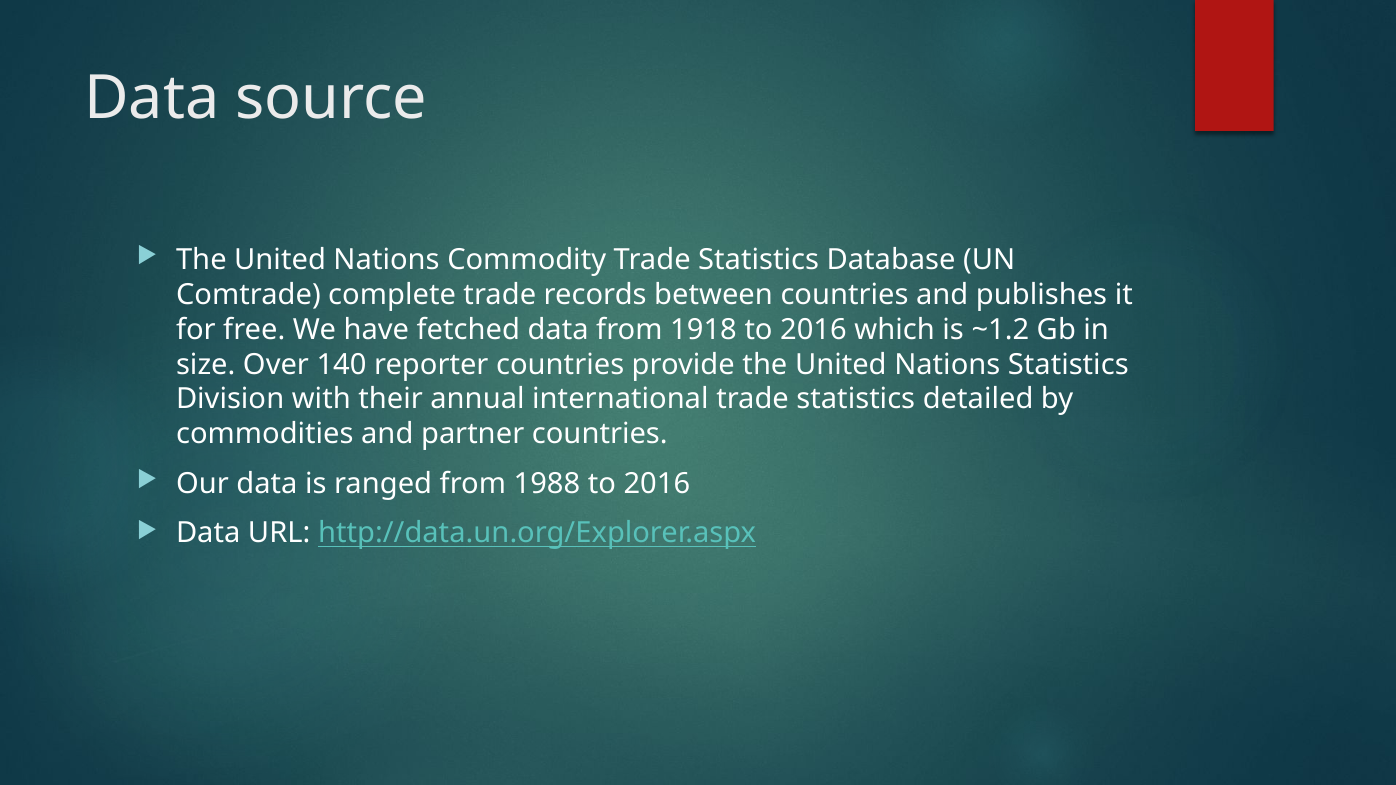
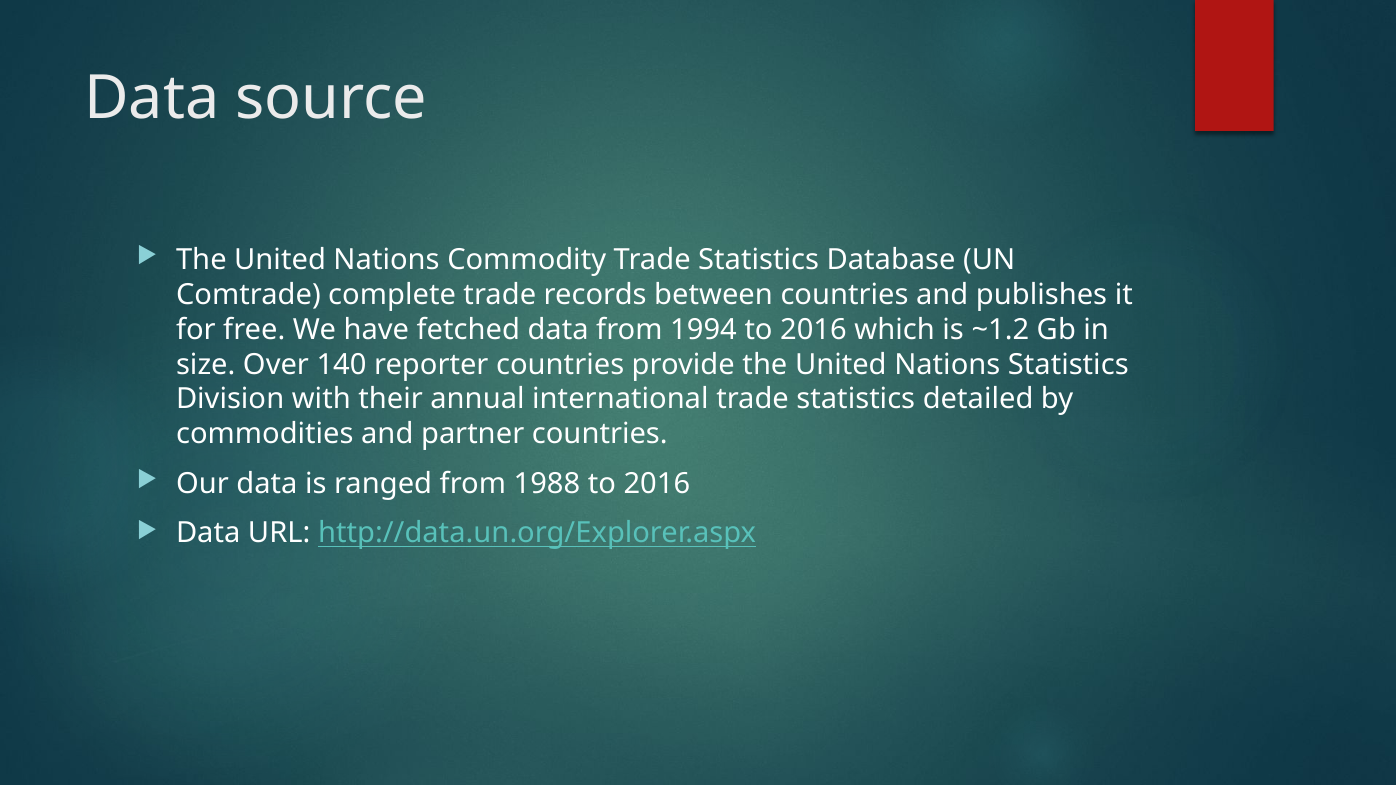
1918: 1918 -> 1994
